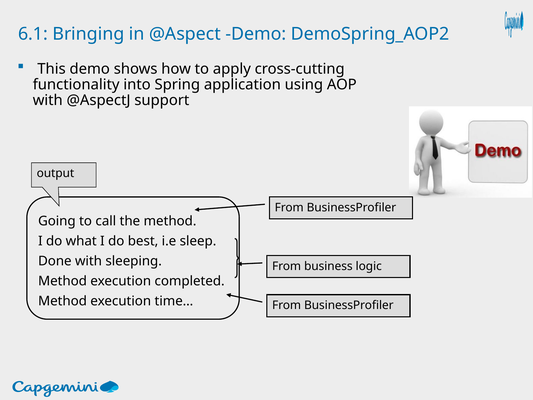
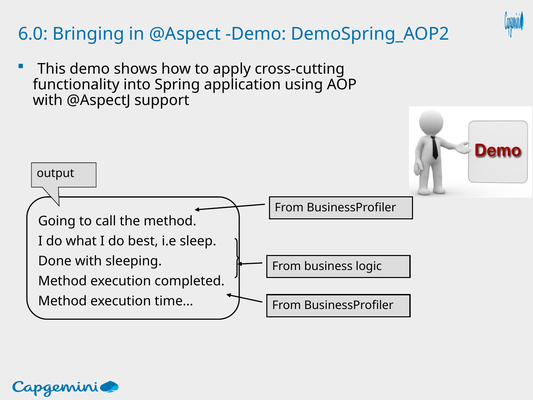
6.1: 6.1 -> 6.0
